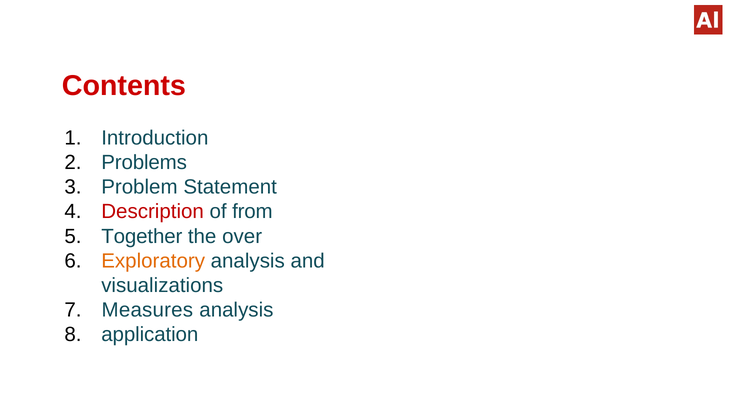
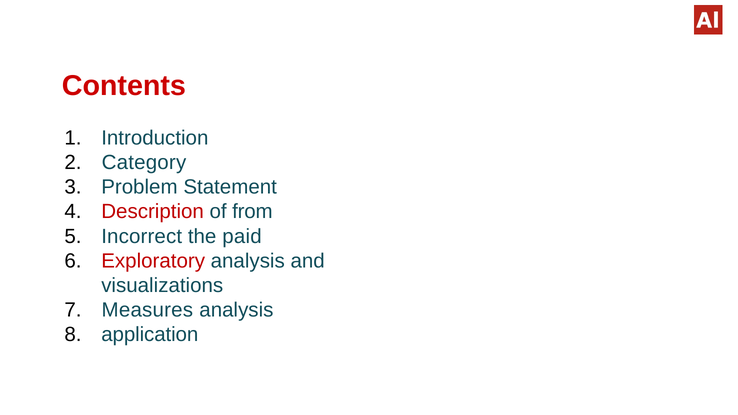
Problems: Problems -> Category
Together: Together -> Incorrect
over: over -> paid
Exploratory colour: orange -> red
